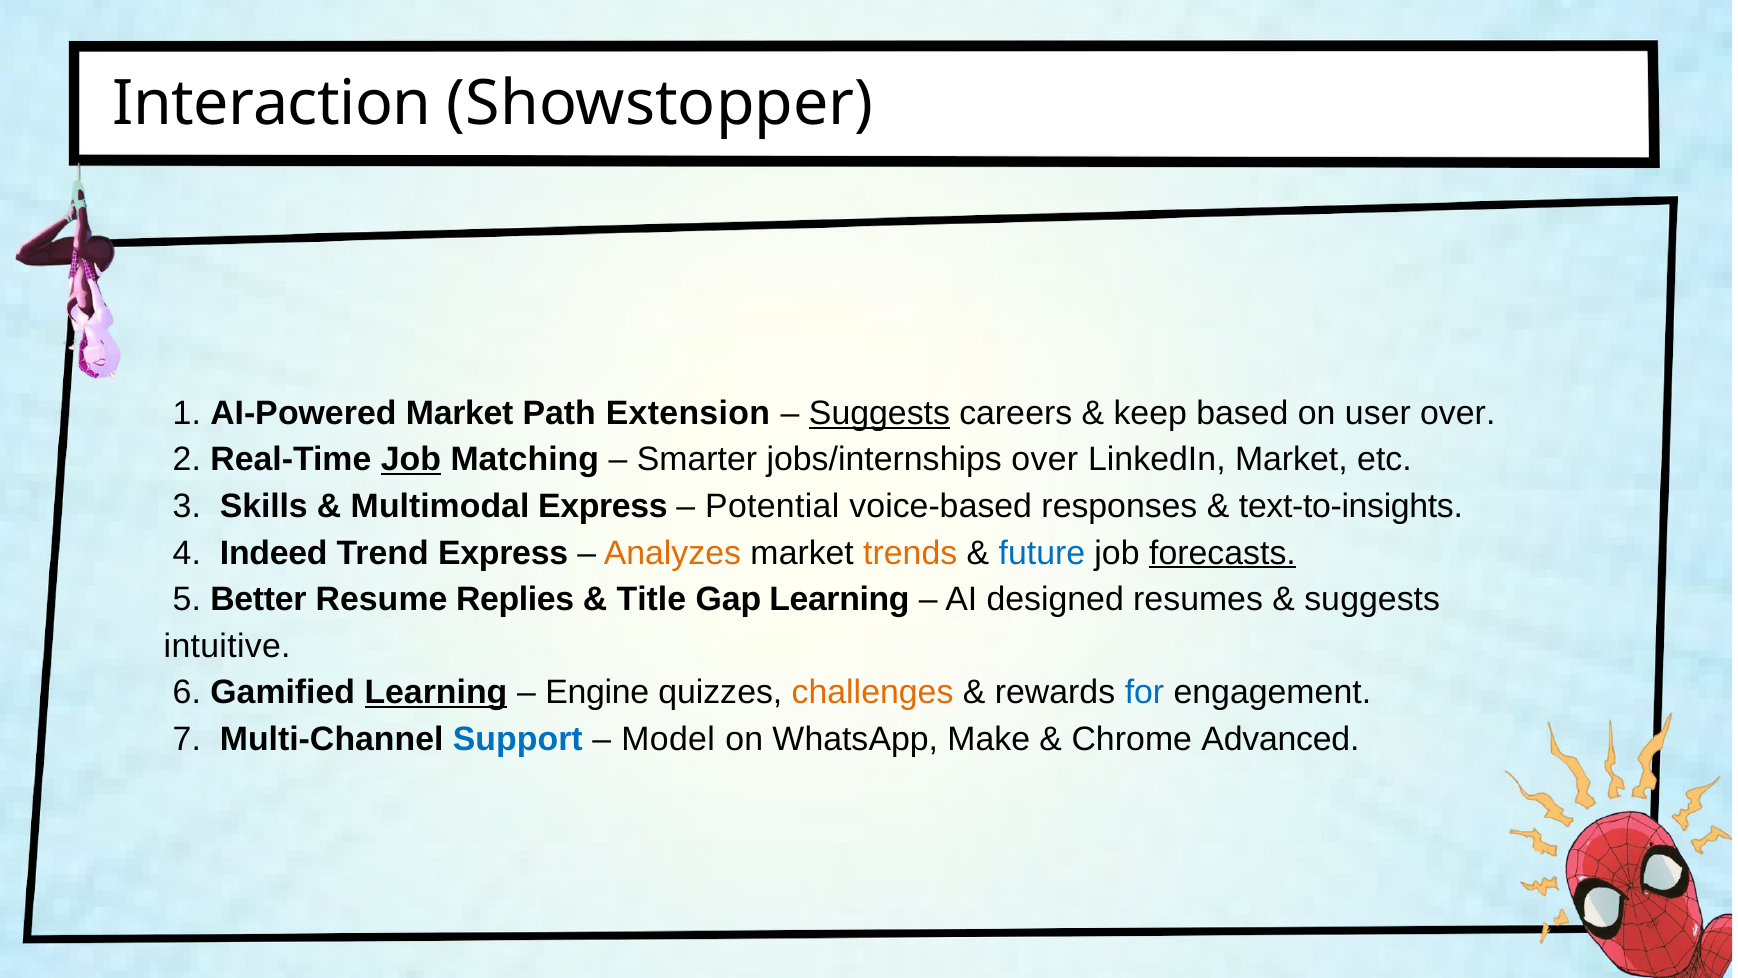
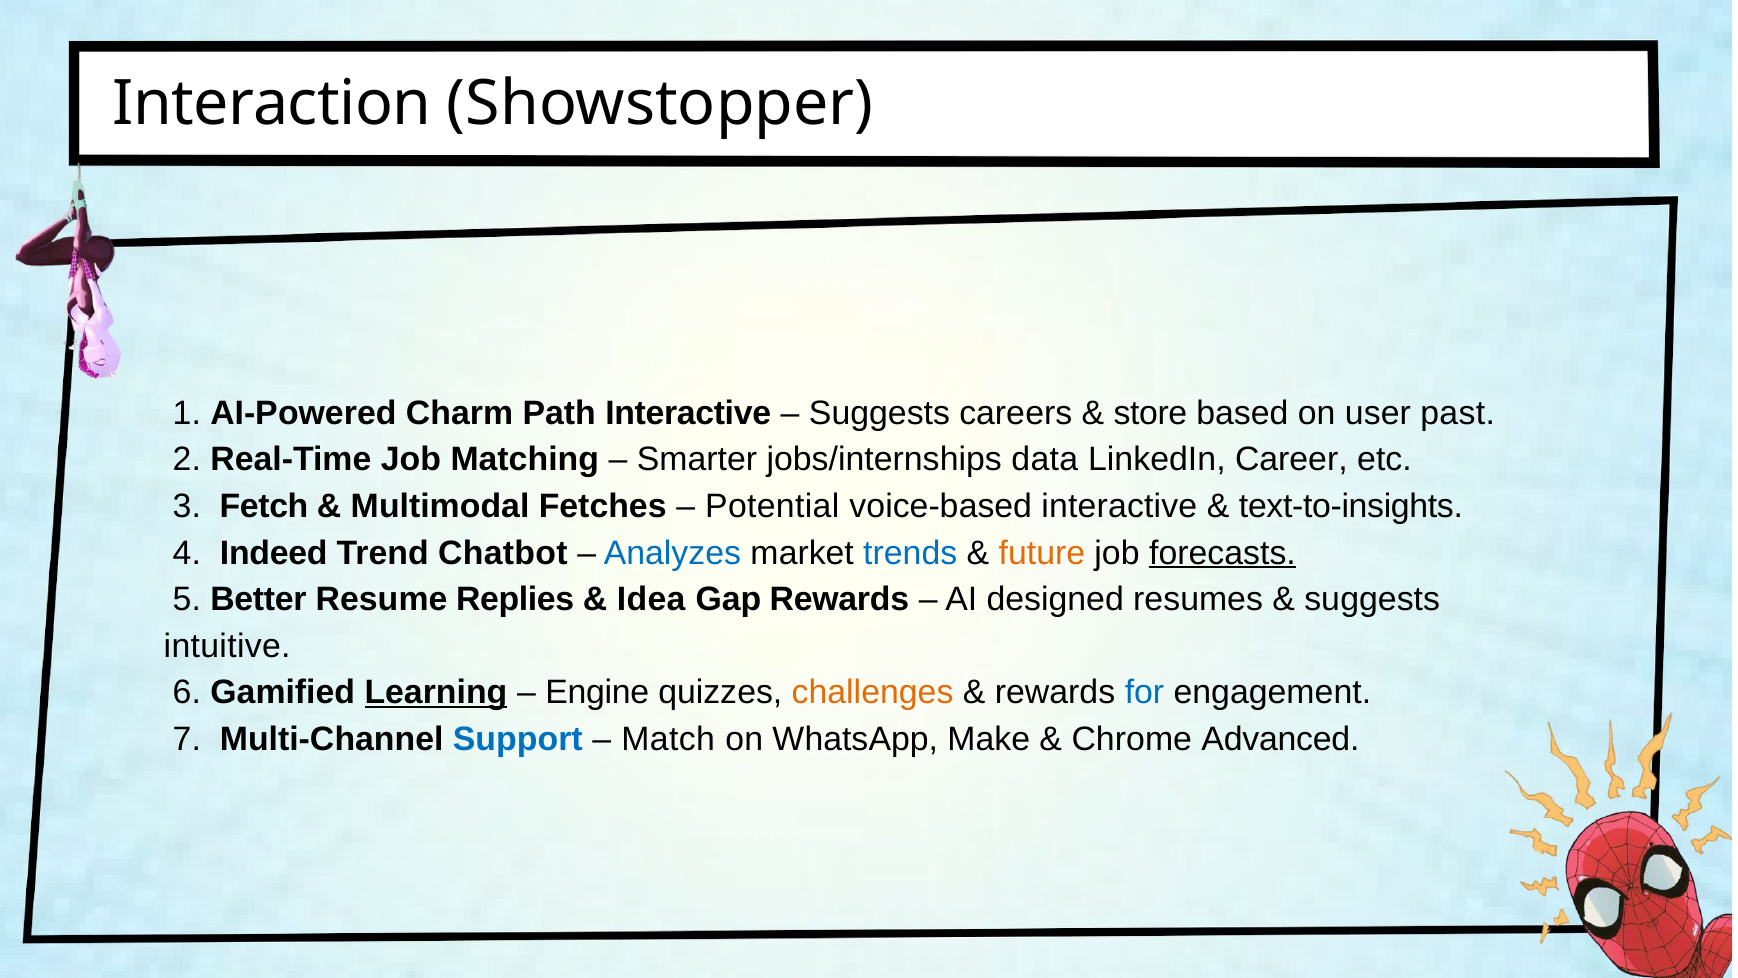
AI-Powered Market: Market -> Charm
Path Extension: Extension -> Interactive
Suggests at (879, 413) underline: present -> none
keep: keep -> store
user over: over -> past
Job at (411, 460) underline: present -> none
jobs/internships over: over -> data
LinkedIn Market: Market -> Career
Skills: Skills -> Fetch
Multimodal Express: Express -> Fetches
voice-based responses: responses -> interactive
Trend Express: Express -> Chatbot
Analyzes colour: orange -> blue
trends colour: orange -> blue
future colour: blue -> orange
Title: Title -> Idea
Gap Learning: Learning -> Rewards
Model: Model -> Match
